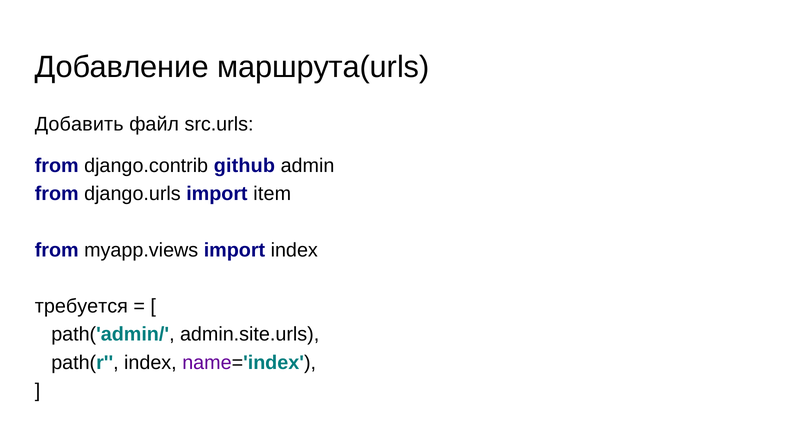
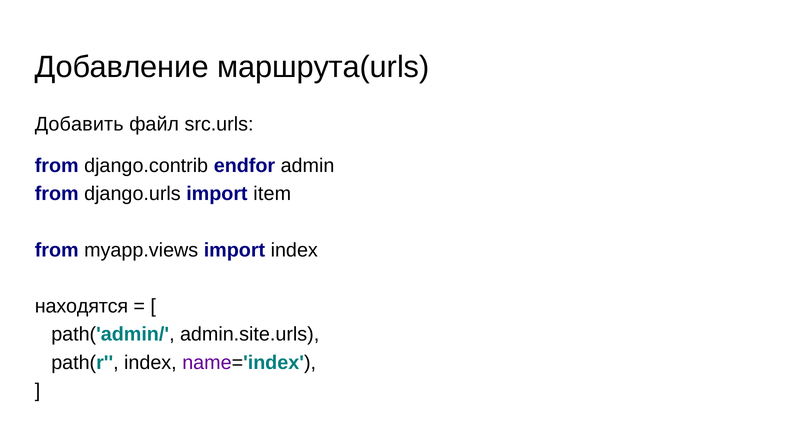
github: github -> endfor
требуется: требуется -> находятся
